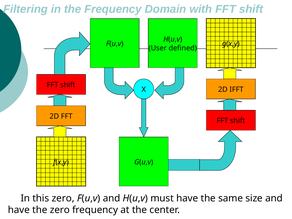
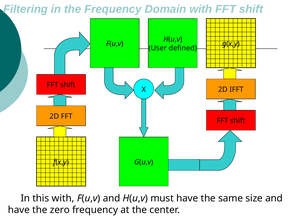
this zero: zero -> with
